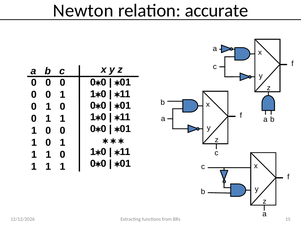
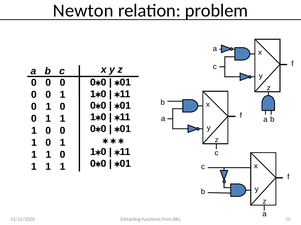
accurate: accurate -> problem
